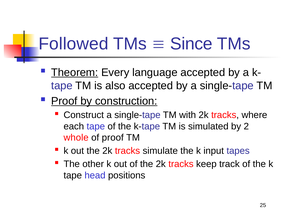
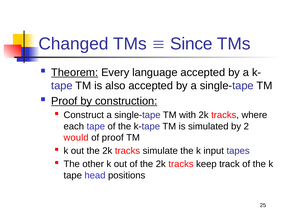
Followed: Followed -> Changed
whole: whole -> would
